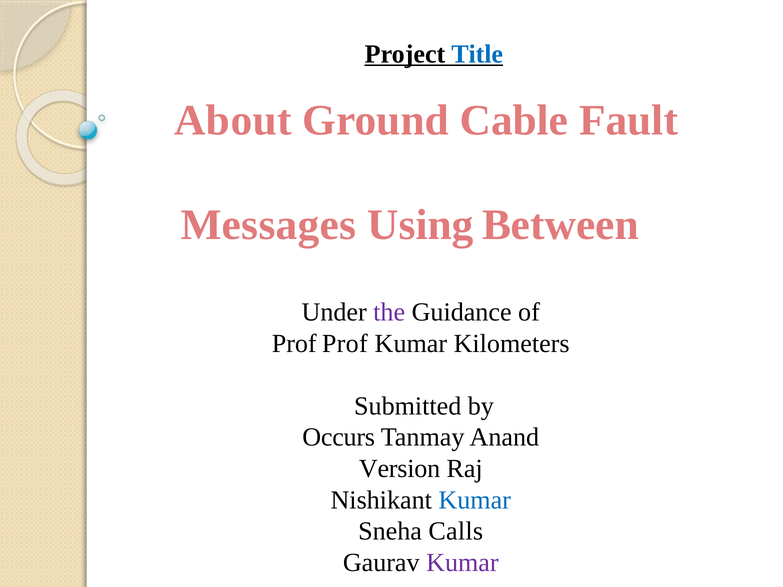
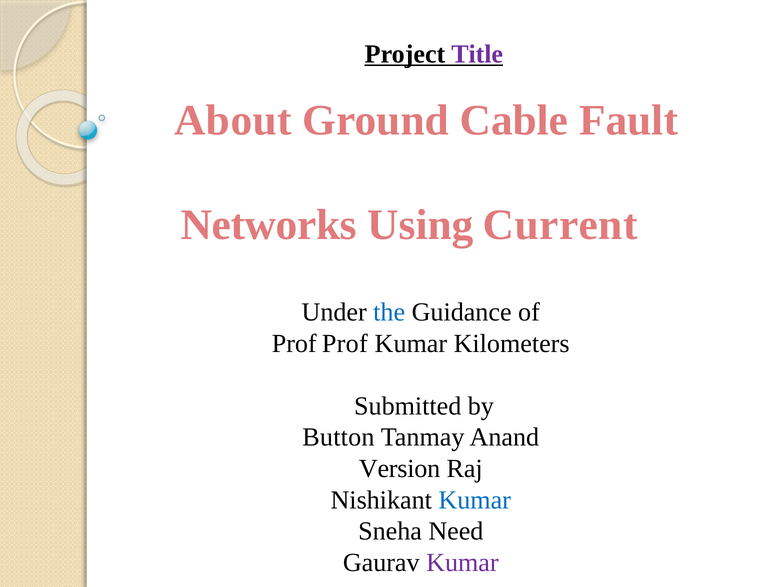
Title colour: blue -> purple
Messages: Messages -> Networks
Between: Between -> Current
the colour: purple -> blue
Occurs: Occurs -> Button
Calls: Calls -> Need
